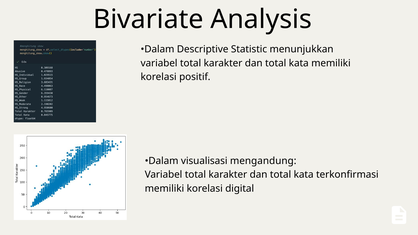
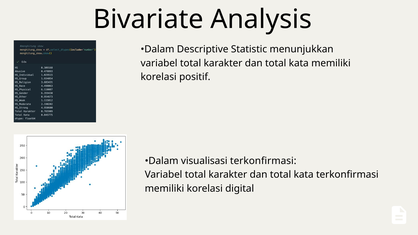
visualisasi mengandung: mengandung -> terkonfirmasi
